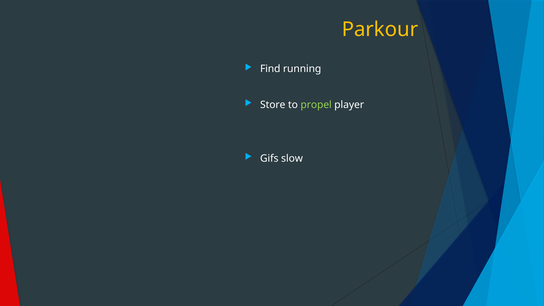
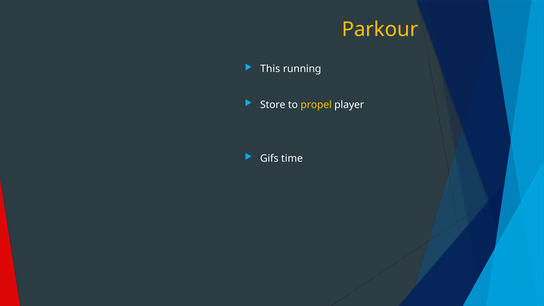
Find: Find -> This
propel colour: light green -> yellow
slow: slow -> time
